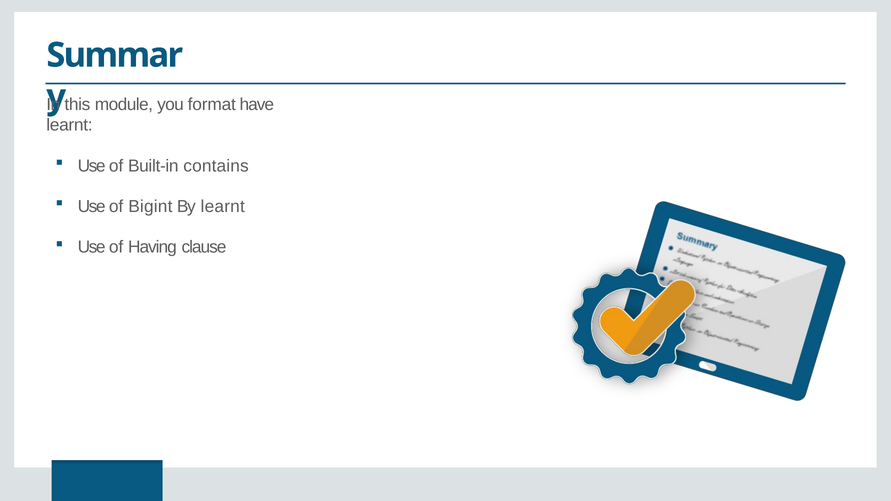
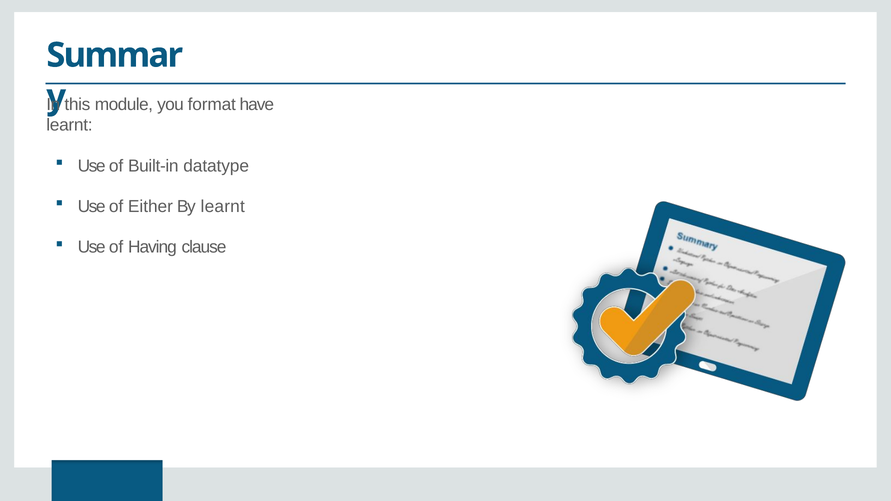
contains: contains -> datatype
Bigint: Bigint -> Either
